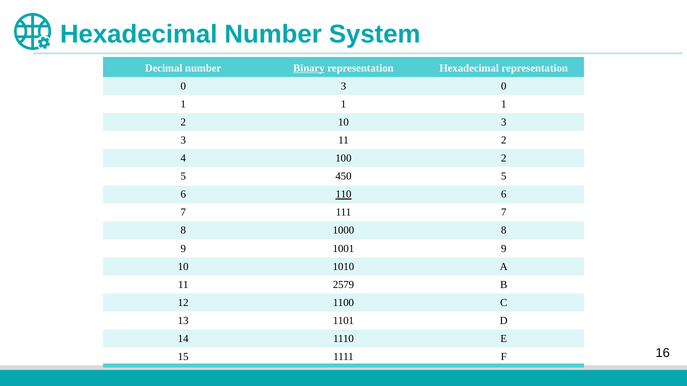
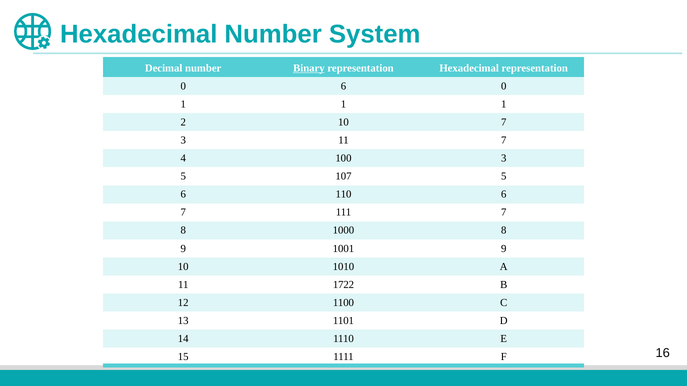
0 3: 3 -> 6
10 3: 3 -> 7
11 2: 2 -> 7
100 2: 2 -> 3
450: 450 -> 107
110 underline: present -> none
2579: 2579 -> 1722
